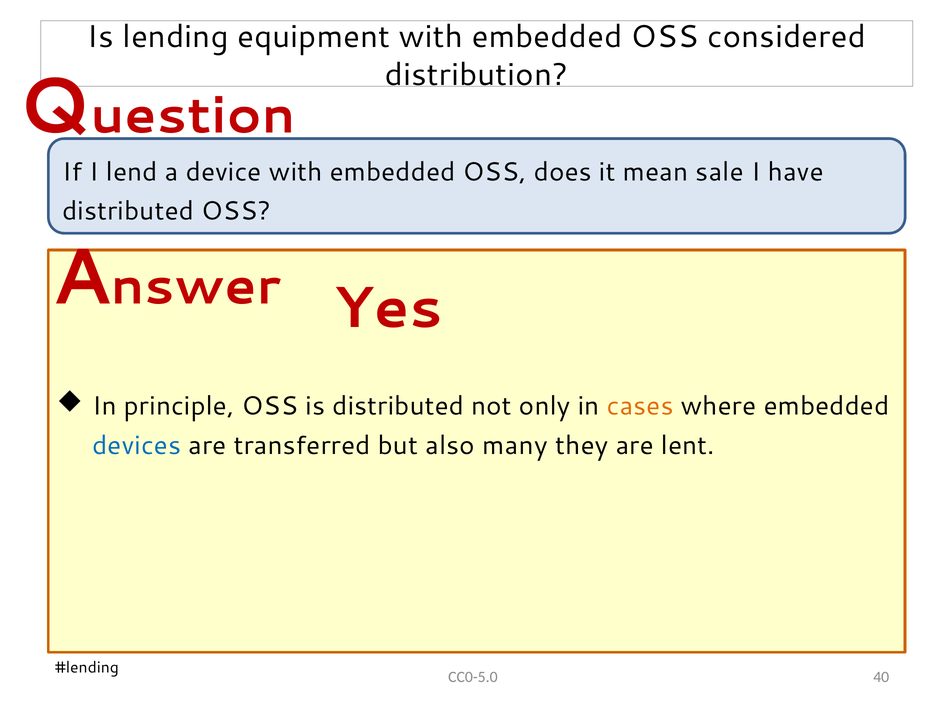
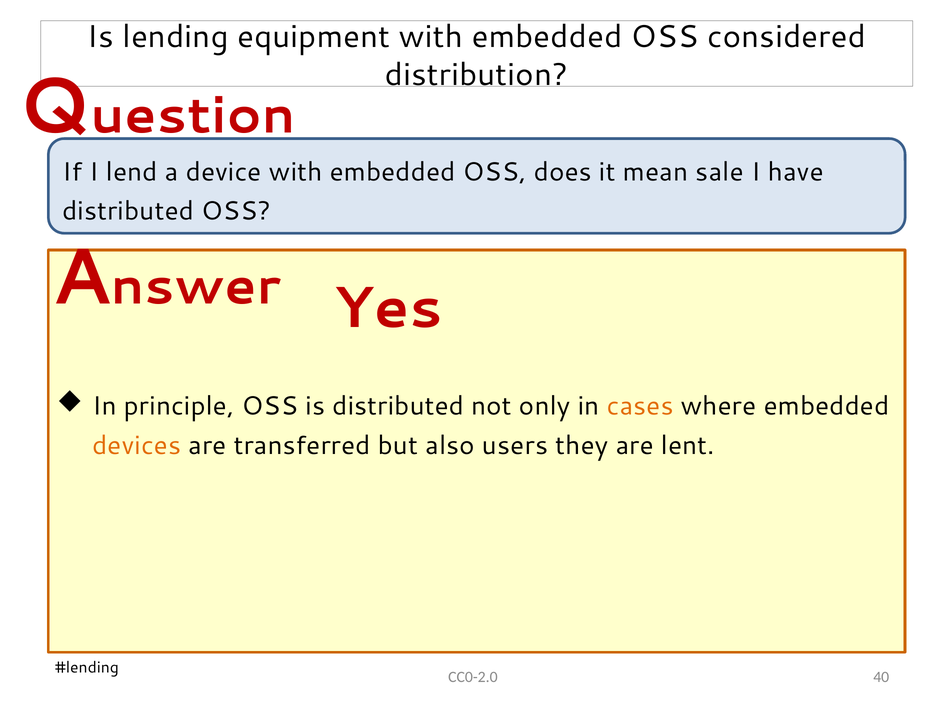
devices colour: blue -> orange
many: many -> users
CC0-5.0: CC0-5.0 -> CC0-2.0
